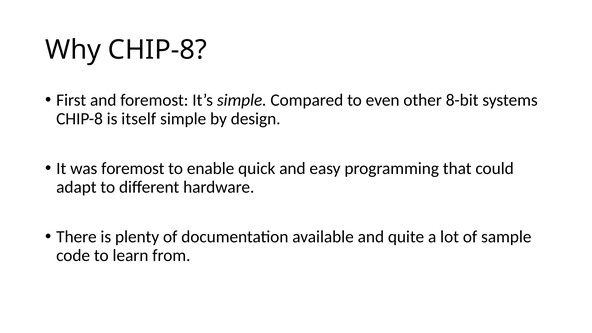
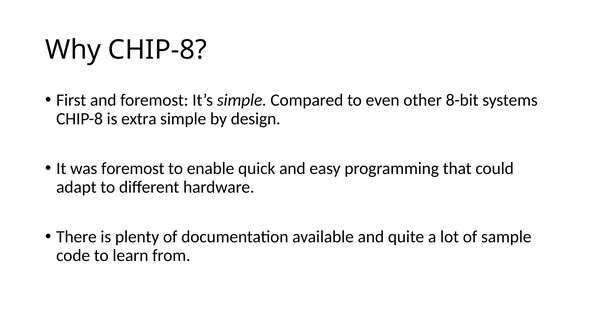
itself: itself -> extra
